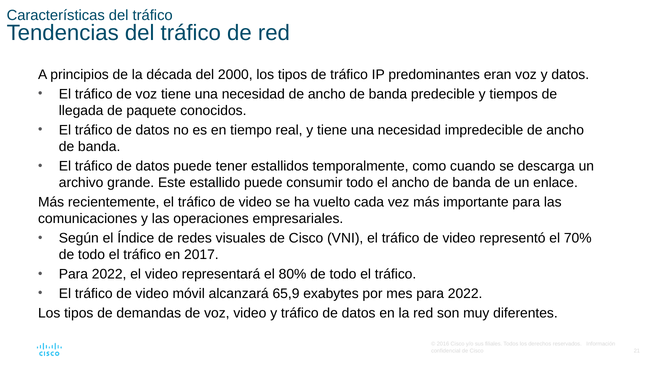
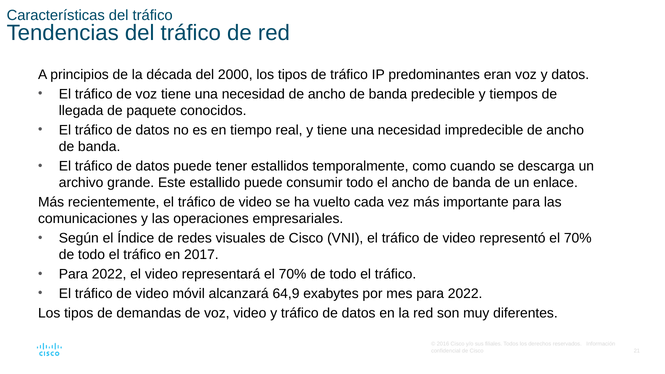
representará el 80%: 80% -> 70%
65,9: 65,9 -> 64,9
